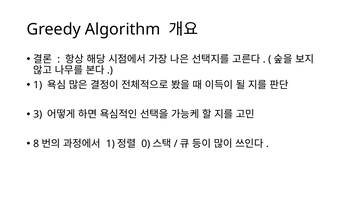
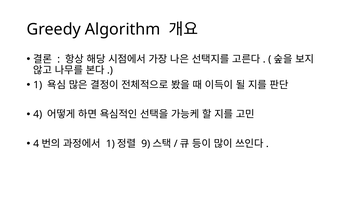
3 at (38, 114): 3 -> 4
8 at (36, 144): 8 -> 4
0: 0 -> 9
